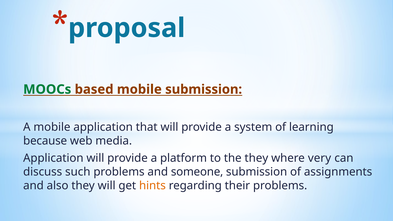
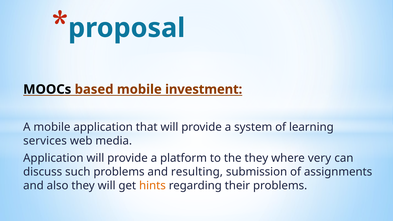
MOOCs colour: green -> black
mobile submission: submission -> investment
because: because -> services
someone: someone -> resulting
